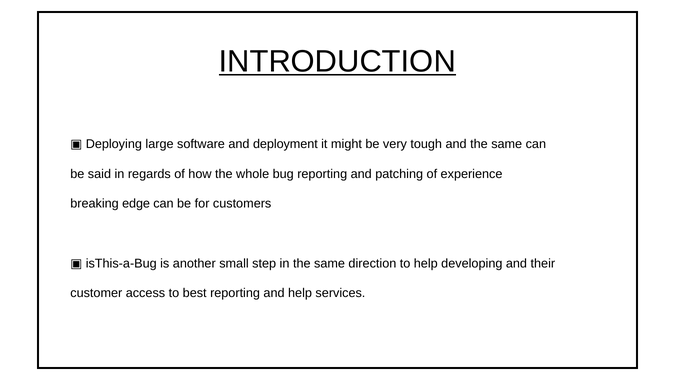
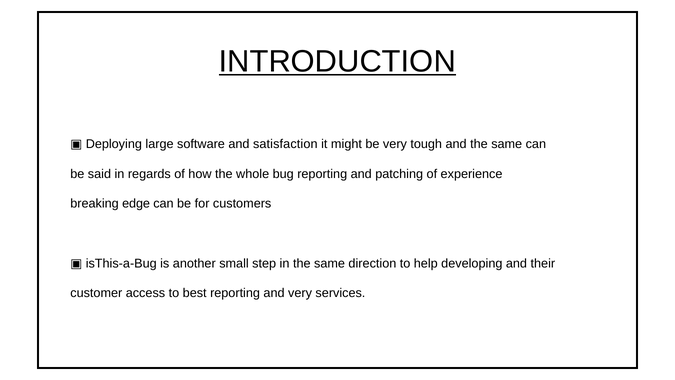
deployment: deployment -> satisfaction
and help: help -> very
